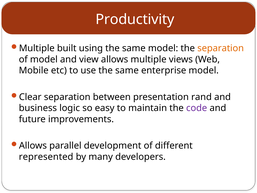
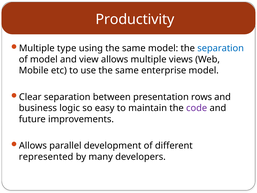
built: built -> type
separation at (221, 48) colour: orange -> blue
rand: rand -> rows
